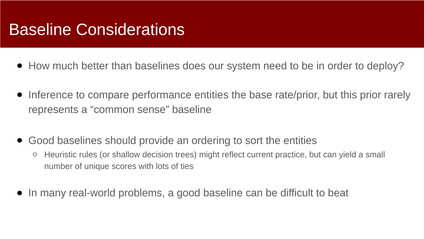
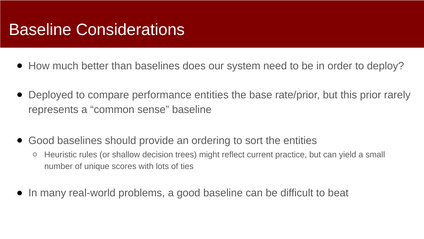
Inference: Inference -> Deployed
